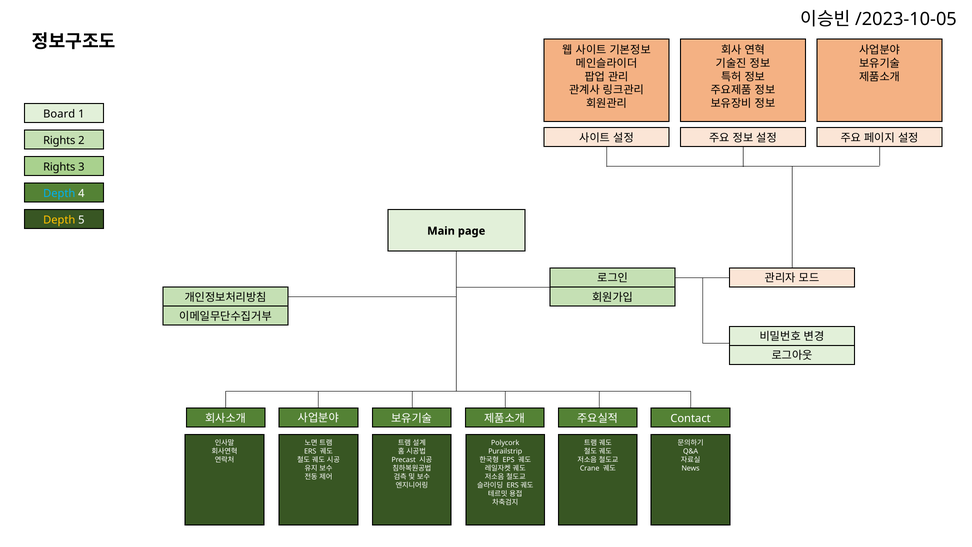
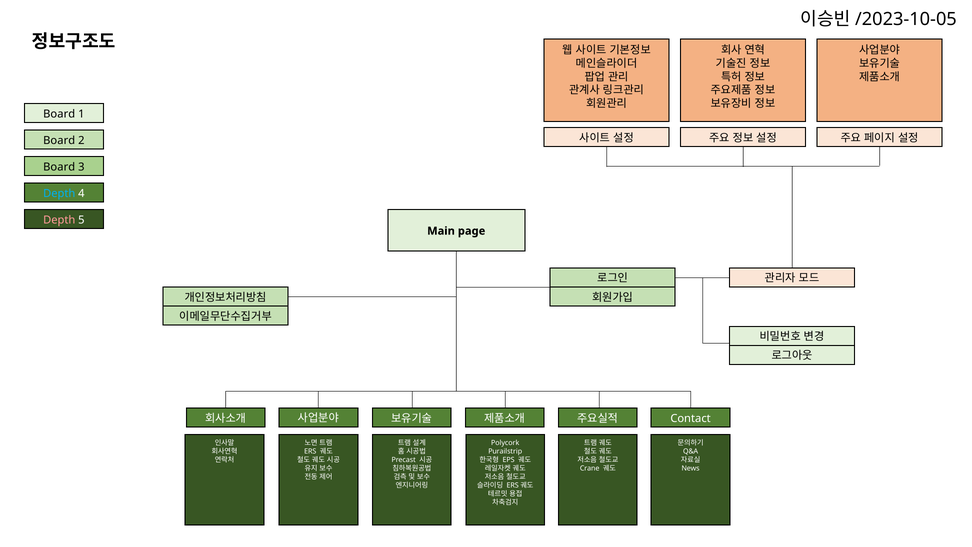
Rights at (59, 140): Rights -> Board
Rights at (59, 167): Rights -> Board
Depth at (59, 220) colour: yellow -> pink
